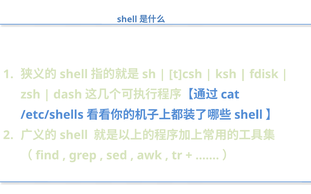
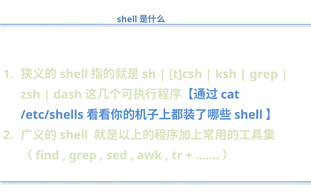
fdisk at (264, 74): fdisk -> grep
